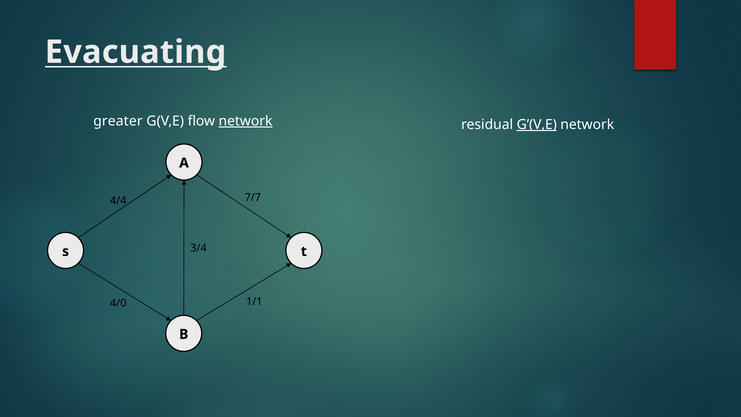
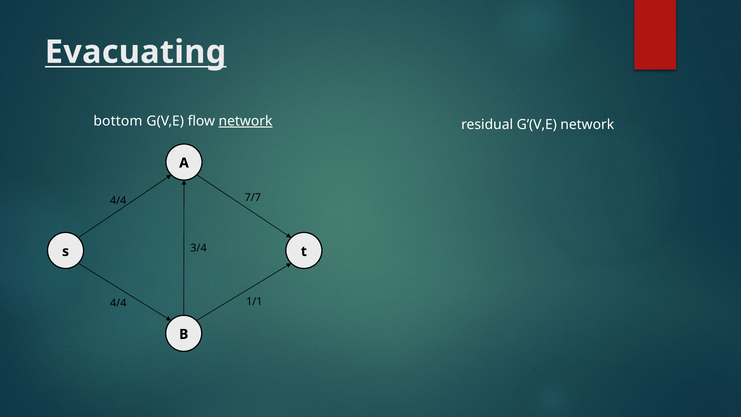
greater: greater -> bottom
G’(V,E underline: present -> none
4/0 at (118, 303): 4/0 -> 4/4
